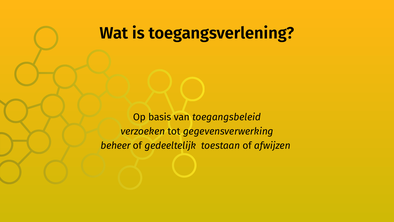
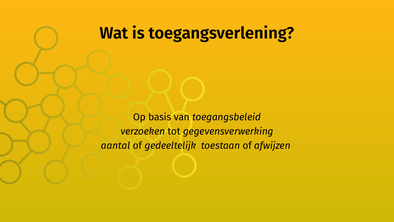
beheer: beheer -> aantal
